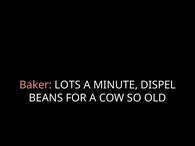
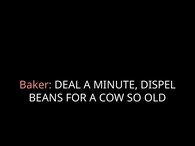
LOTS: LOTS -> DEAL
